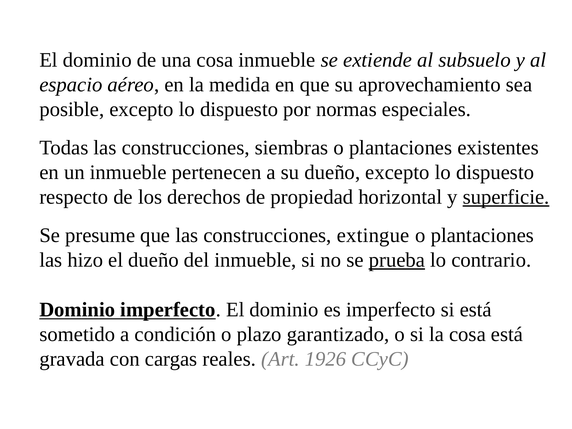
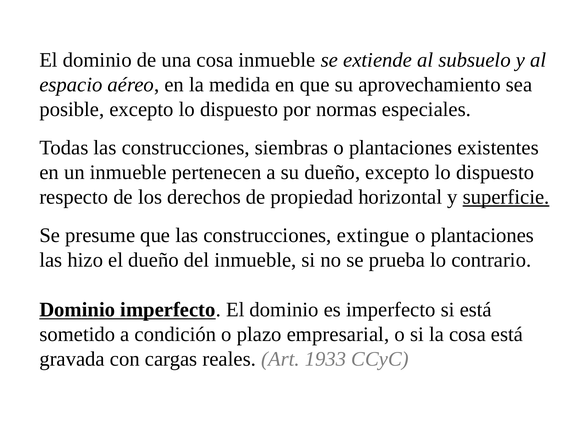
prueba underline: present -> none
garantizado: garantizado -> empresarial
1926: 1926 -> 1933
